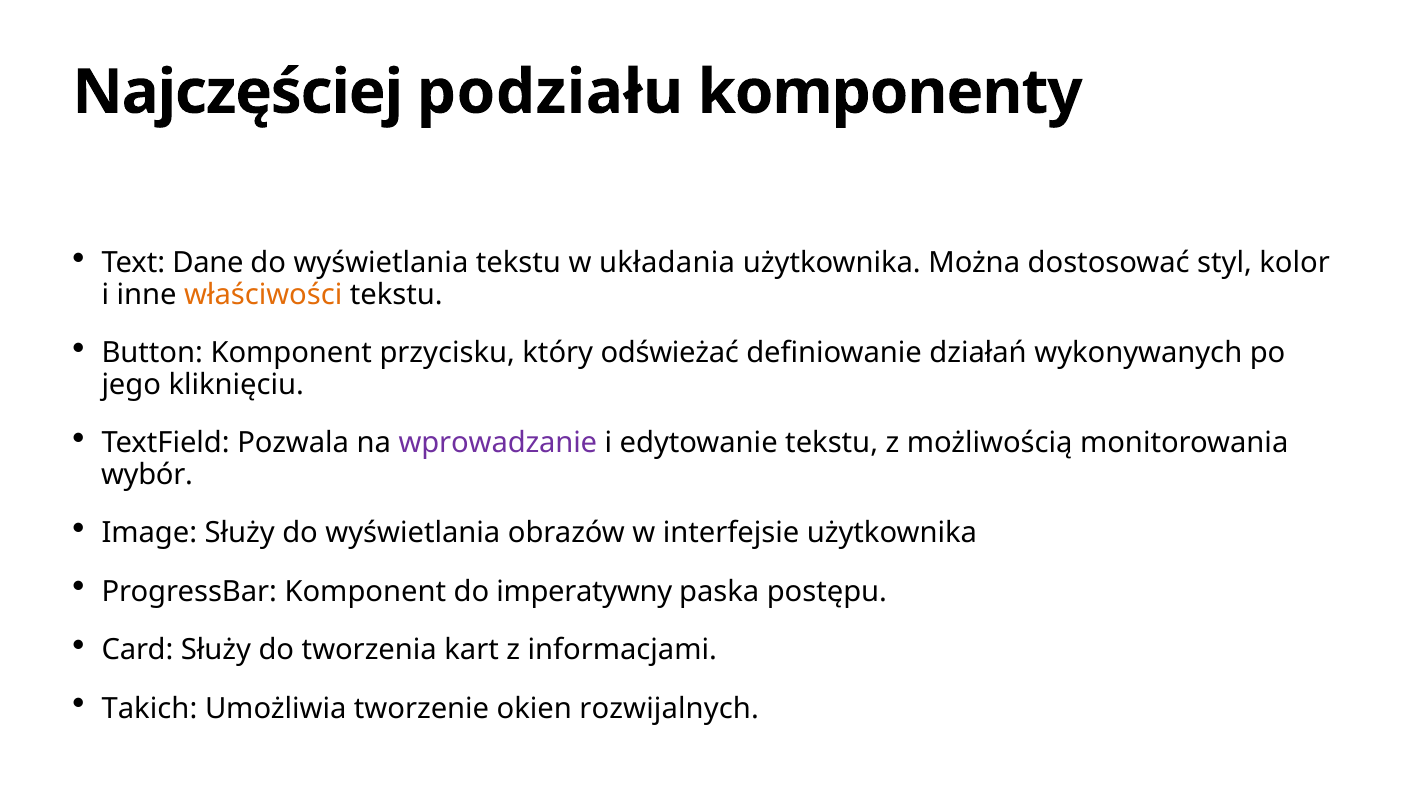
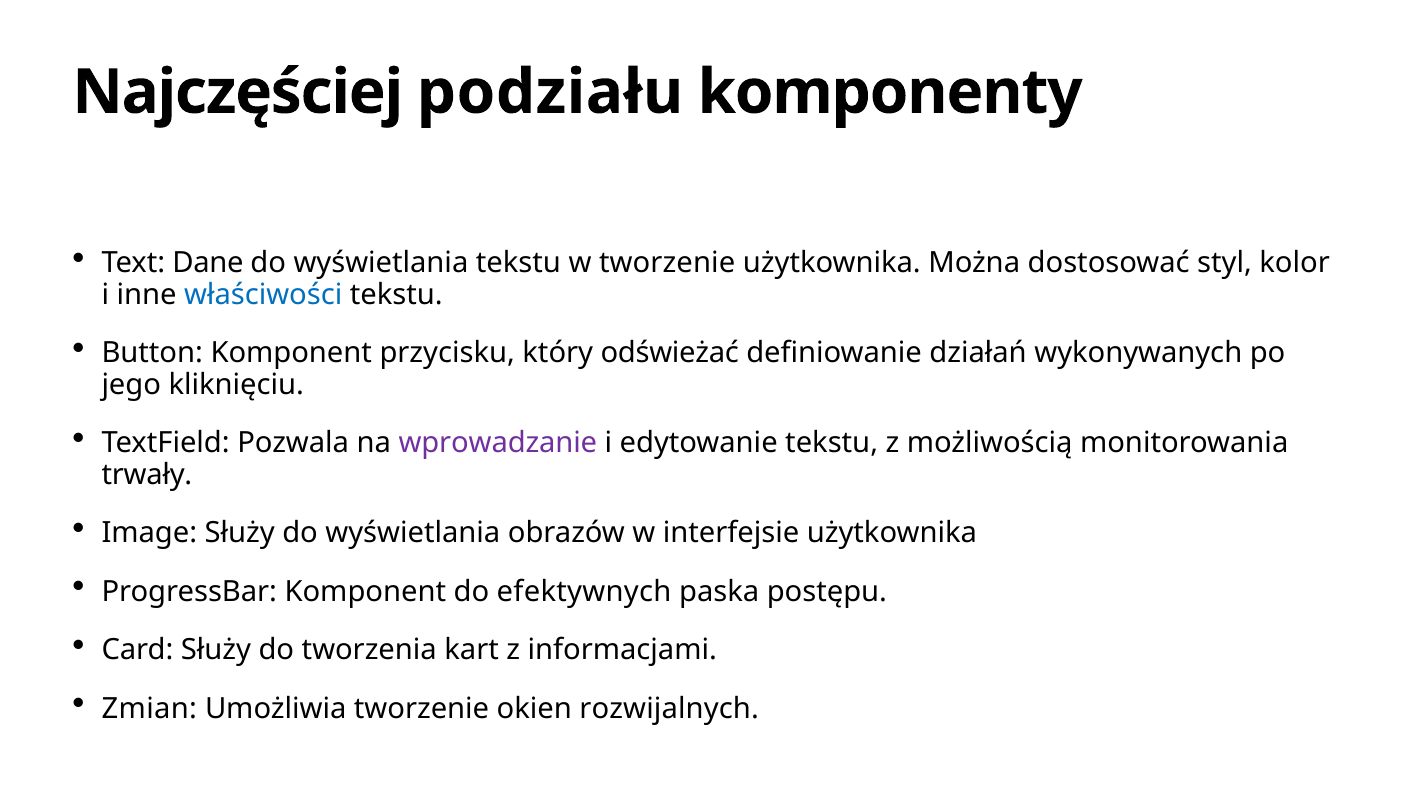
w układania: układania -> tworzenie
właściwości colour: orange -> blue
wybór: wybór -> trwały
imperatywny: imperatywny -> efektywnych
Takich: Takich -> Zmian
